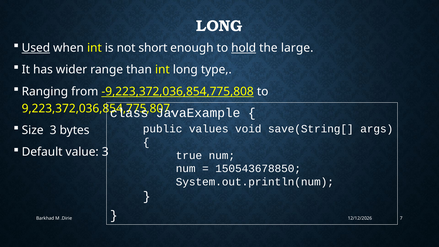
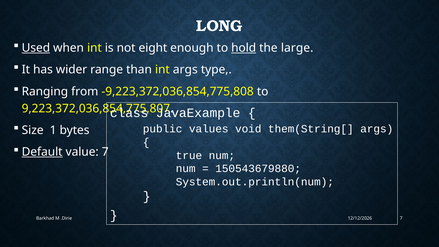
short: short -> eight
int long: long -> args
-9,223,372,036,854,775,808 underline: present -> none
Size 3: 3 -> 1
save(String[: save(String[ -> them(String[
Default underline: none -> present
value 3: 3 -> 7
150543678850: 150543678850 -> 150543679880
